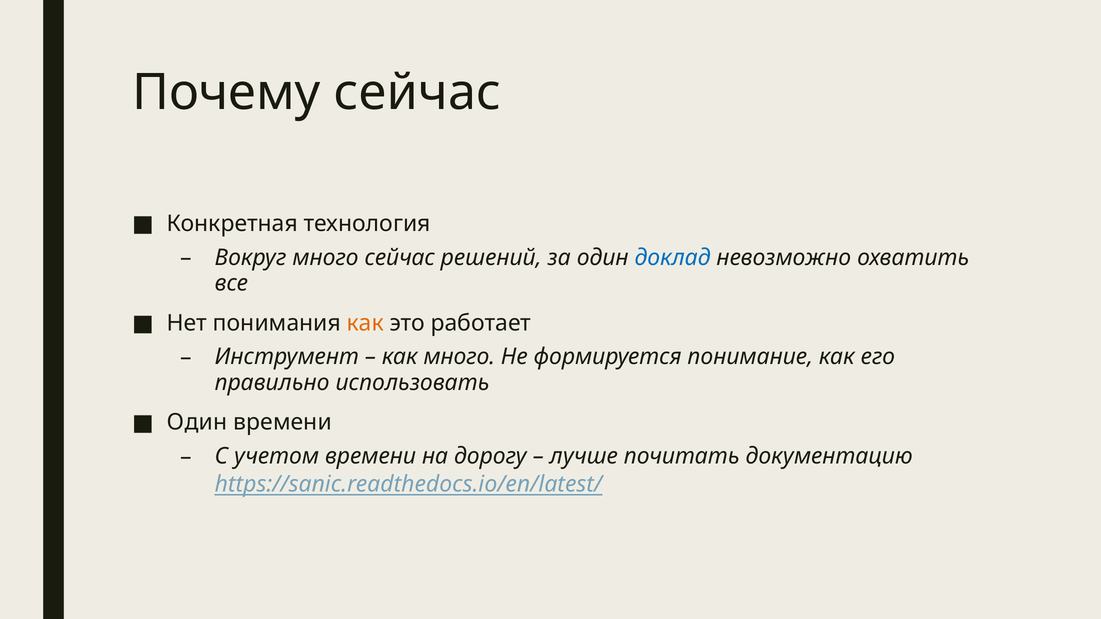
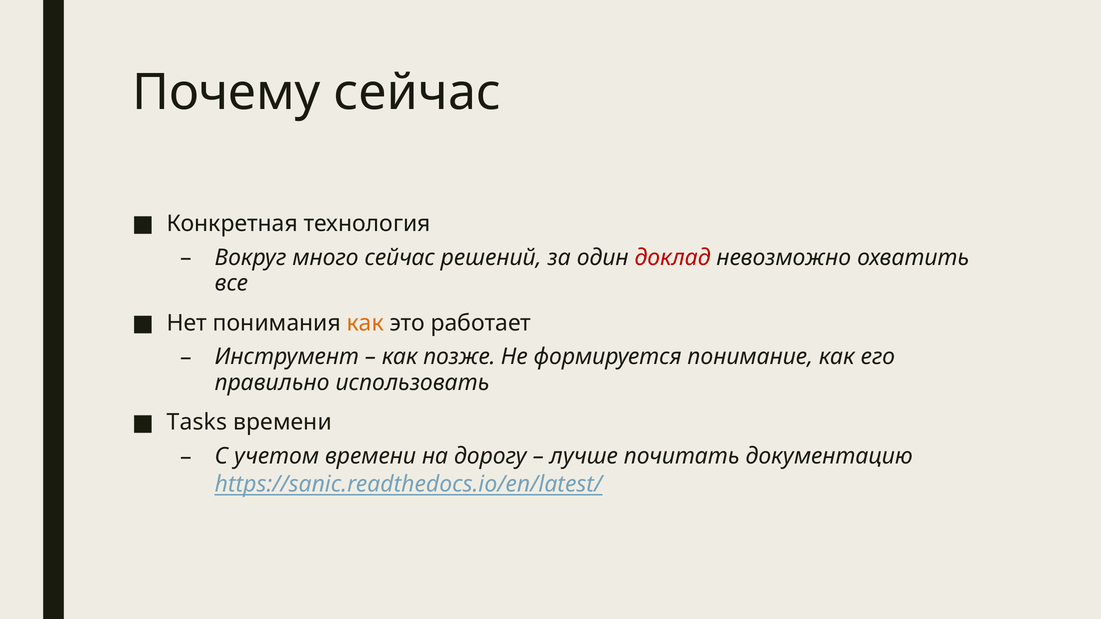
доклад colour: blue -> red
как много: много -> позже
Один at (197, 423): Один -> Tasks
